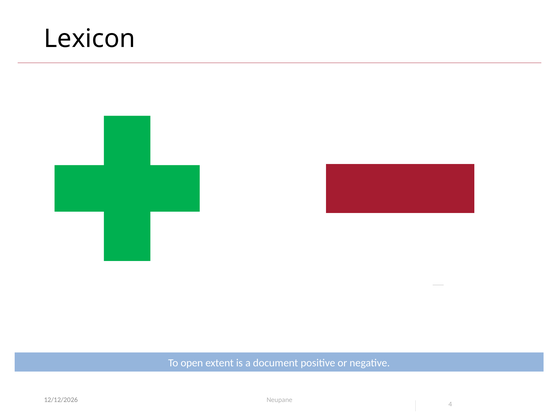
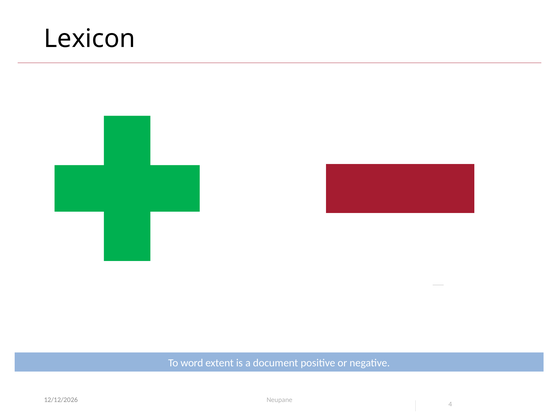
open: open -> word
